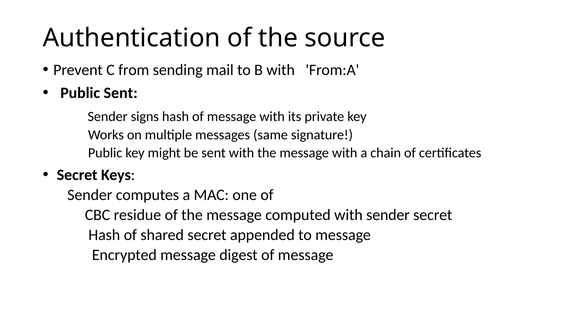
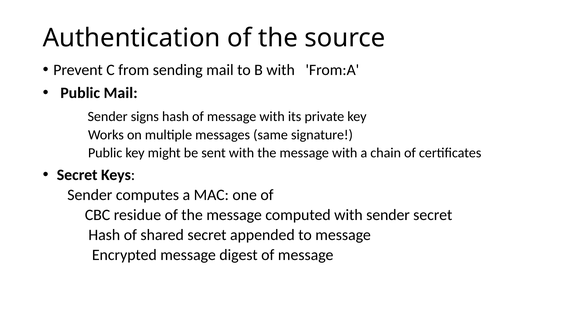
Public Sent: Sent -> Mail
